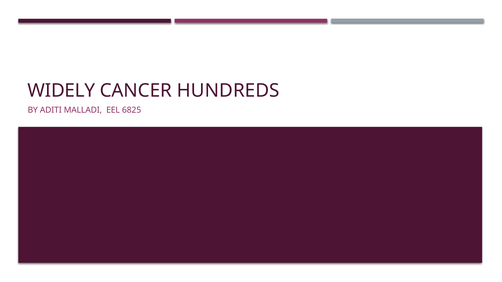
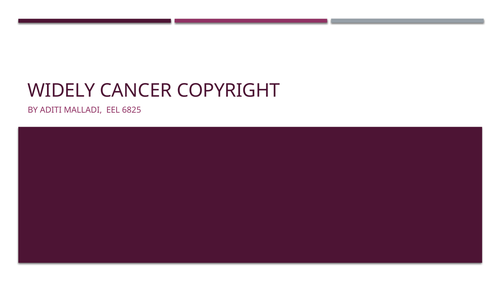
HUNDREDS: HUNDREDS -> COPYRIGHT
